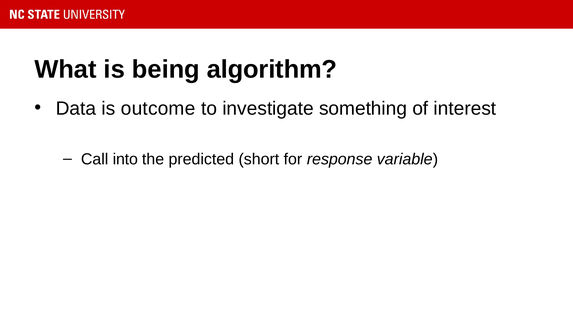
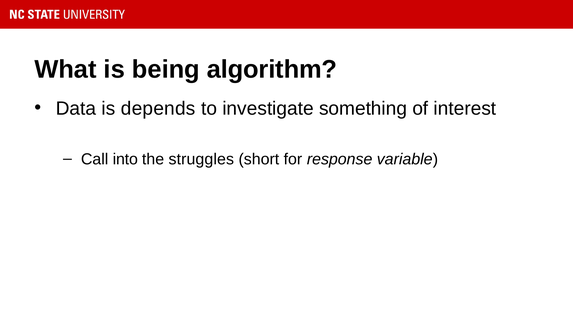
outcome: outcome -> depends
predicted: predicted -> struggles
